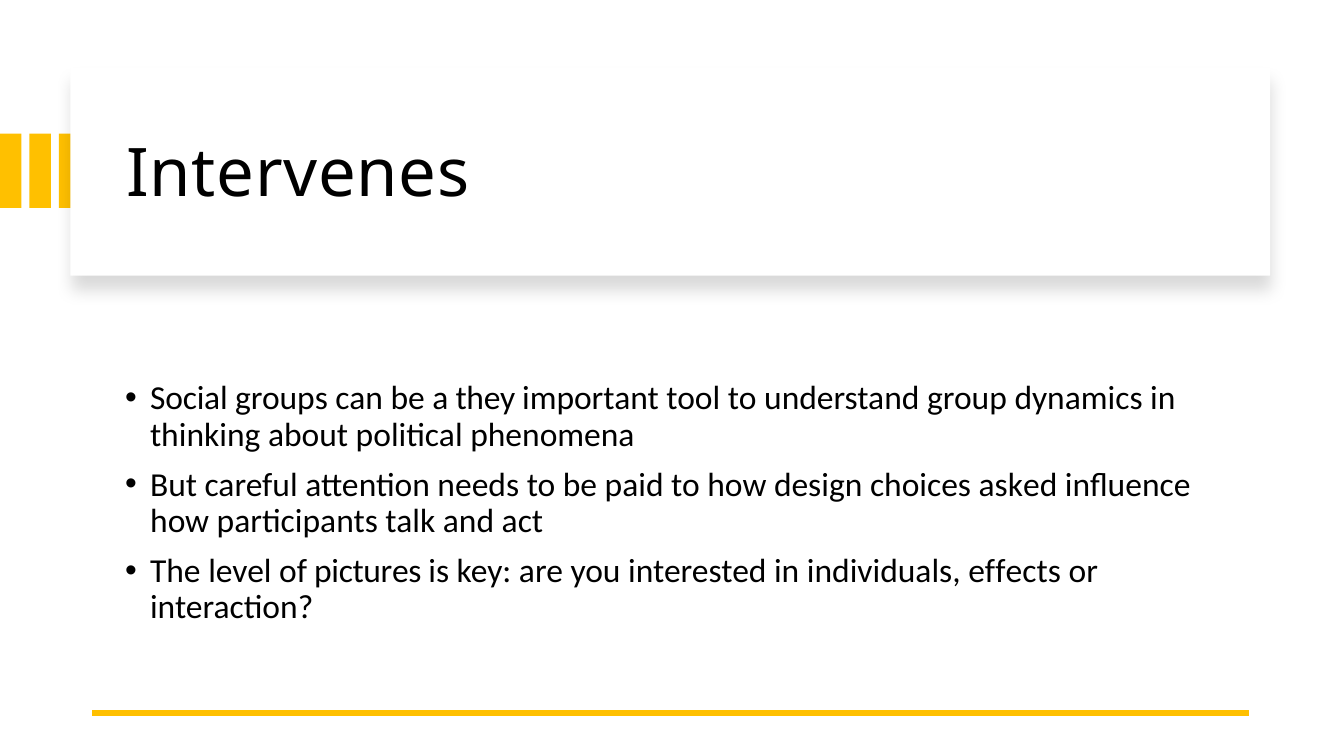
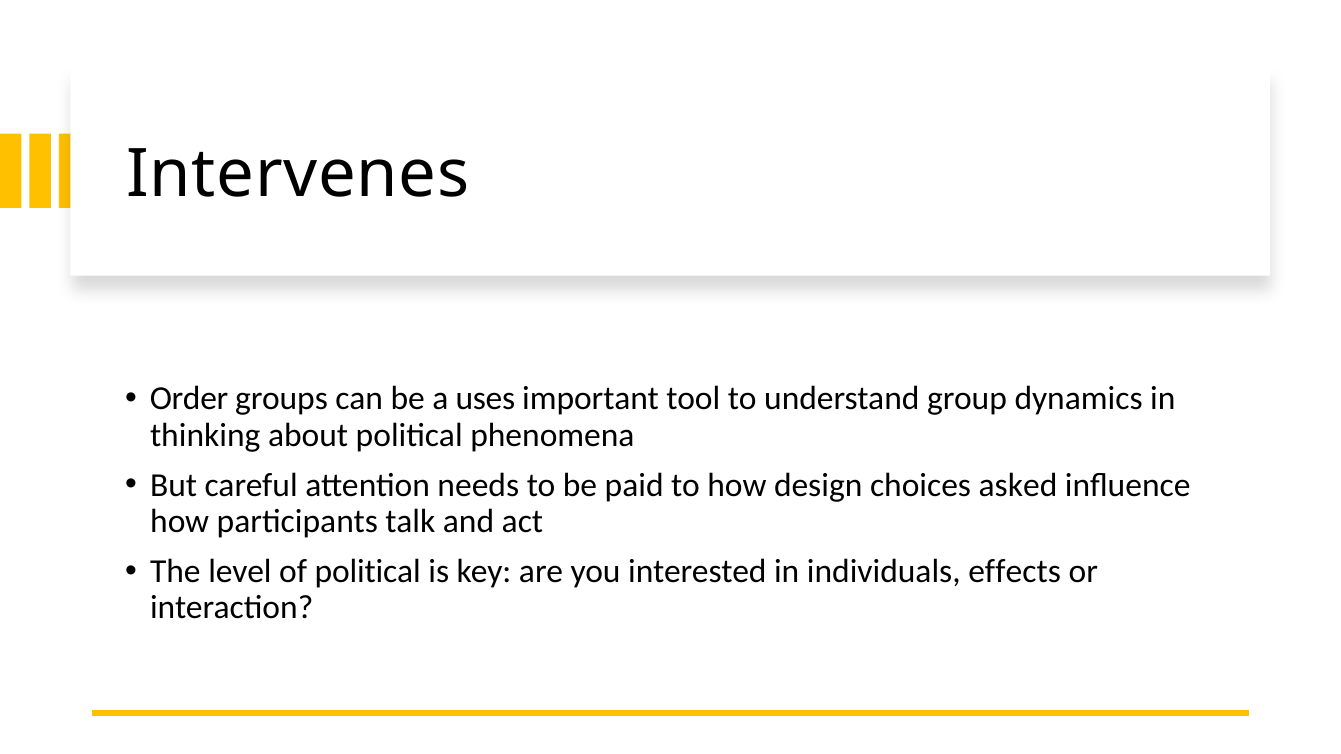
Social: Social -> Order
they: they -> uses
of pictures: pictures -> political
